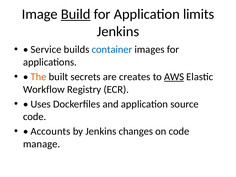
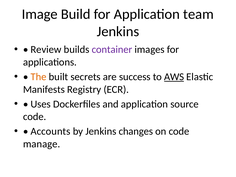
Build underline: present -> none
limits: limits -> team
Service: Service -> Review
container colour: blue -> purple
creates: creates -> success
Workflow: Workflow -> Manifests
